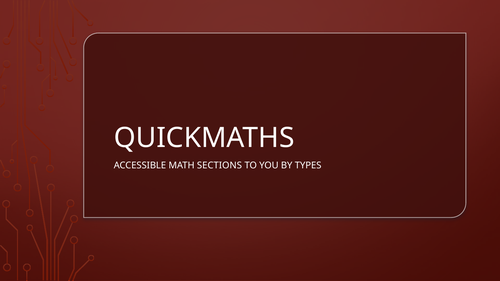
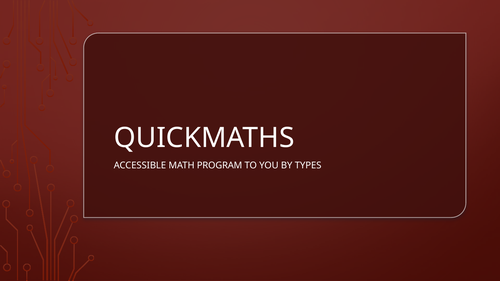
SECTIONS: SECTIONS -> PROGRAM
